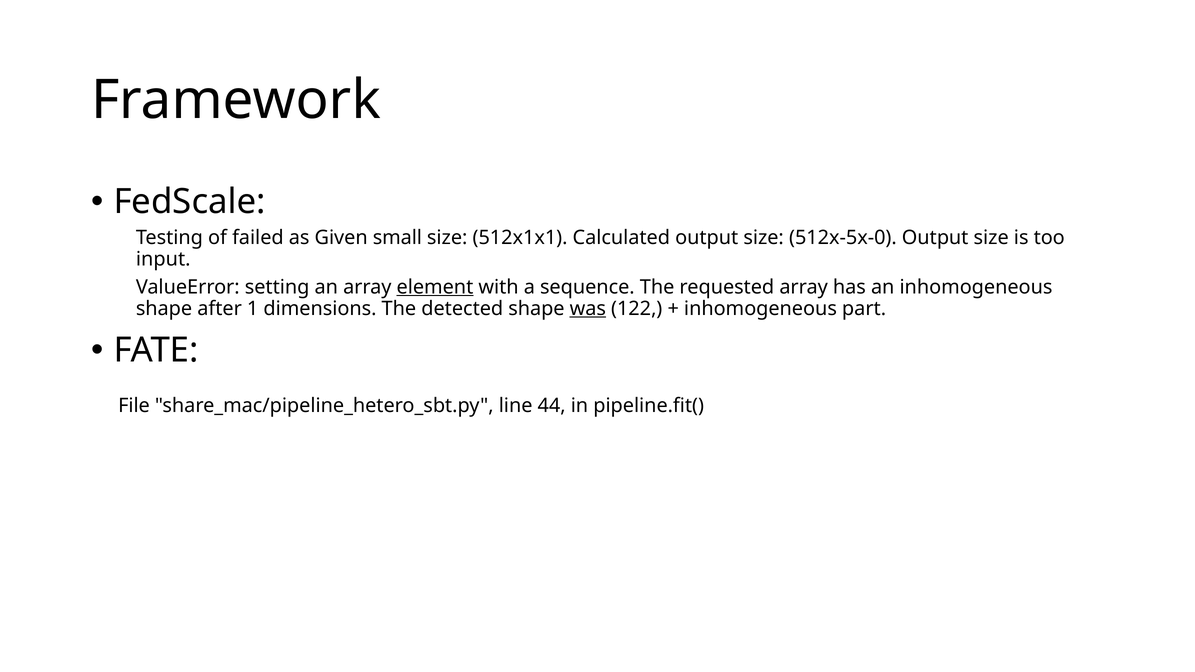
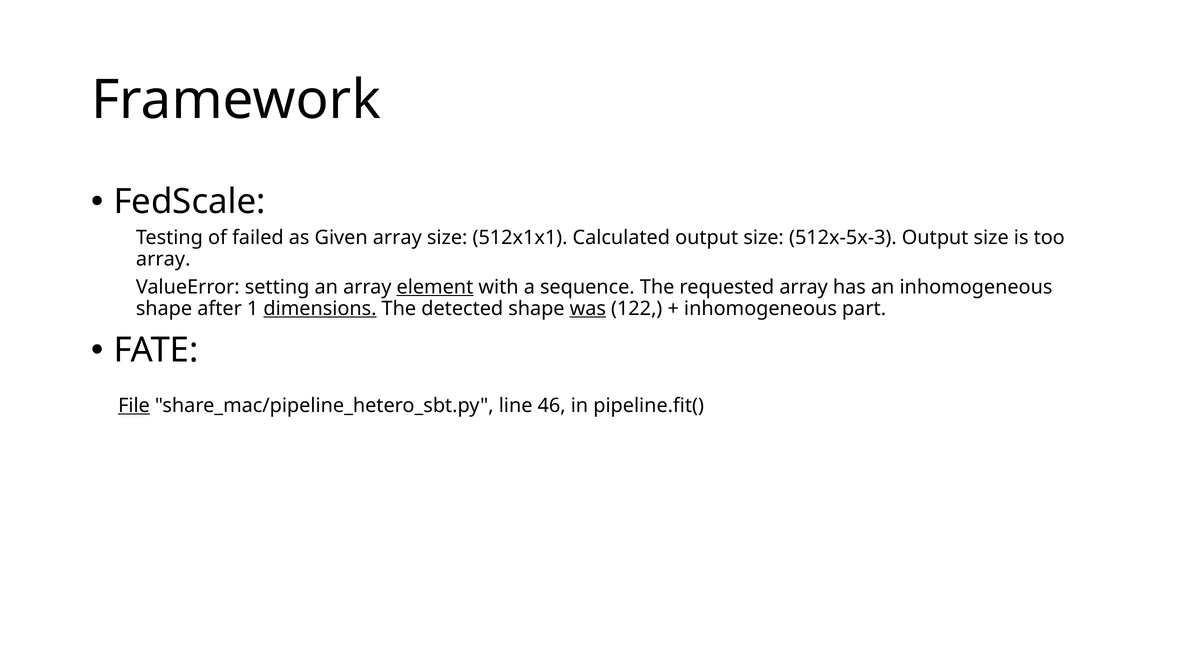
Given small: small -> array
512x-5x-0: 512x-5x-0 -> 512x-5x-3
input at (163, 259): input -> array
dimensions underline: none -> present
File underline: none -> present
44: 44 -> 46
